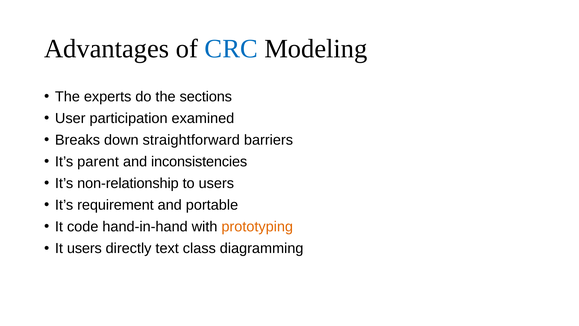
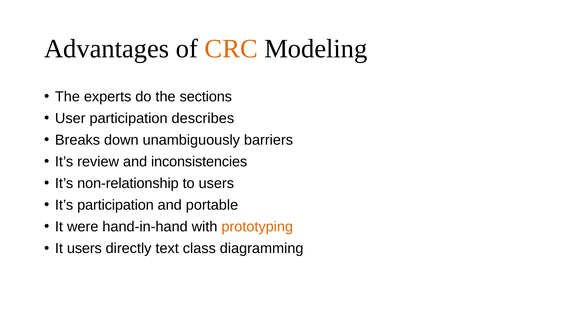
CRC colour: blue -> orange
examined: examined -> describes
straightforward: straightforward -> unambiguously
parent: parent -> review
It’s requirement: requirement -> participation
code: code -> were
